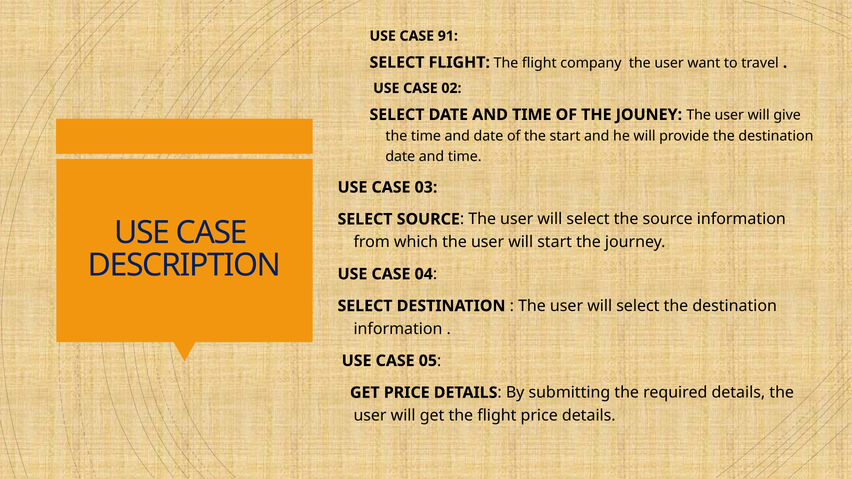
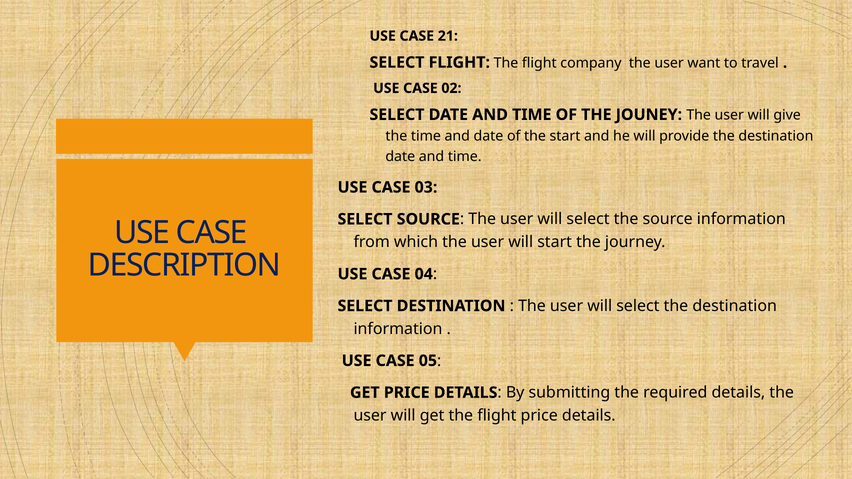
91: 91 -> 21
